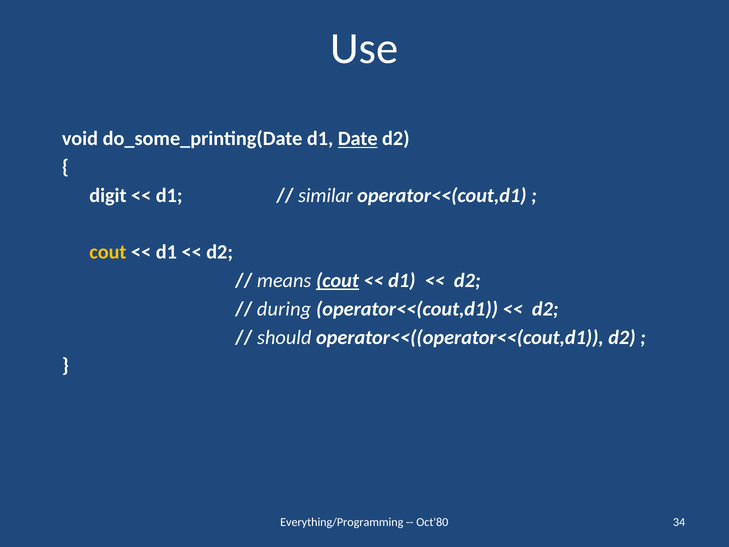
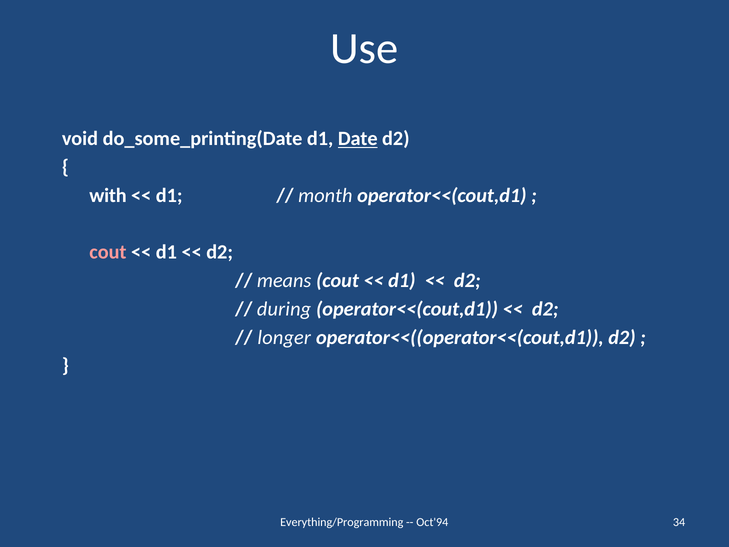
digit: digit -> with
similar: similar -> month
cout at (108, 252) colour: yellow -> pink
cout at (337, 280) underline: present -> none
should: should -> longer
Oct'80: Oct'80 -> Oct'94
